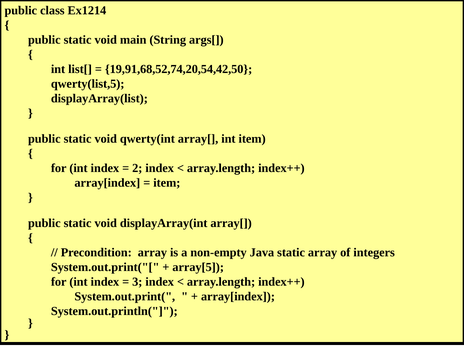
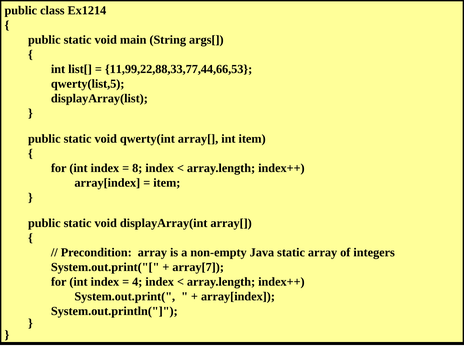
19,91,68,52,74,20,54,42,50: 19,91,68,52,74,20,54,42,50 -> 11,99,22,88,33,77,44,66,53
2: 2 -> 8
array[5: array[5 -> array[7
3: 3 -> 4
